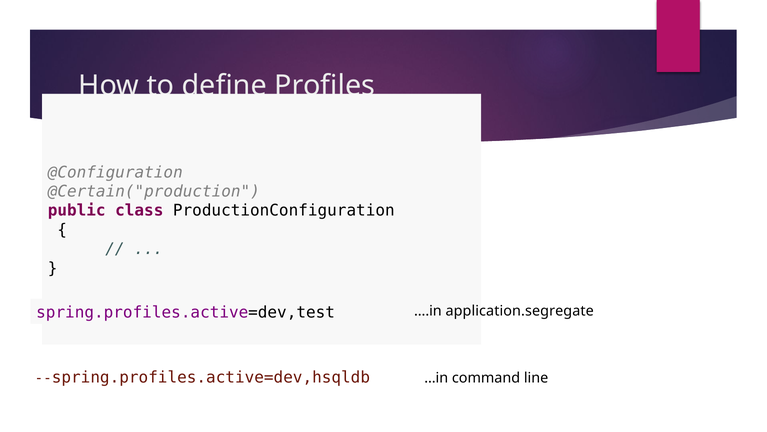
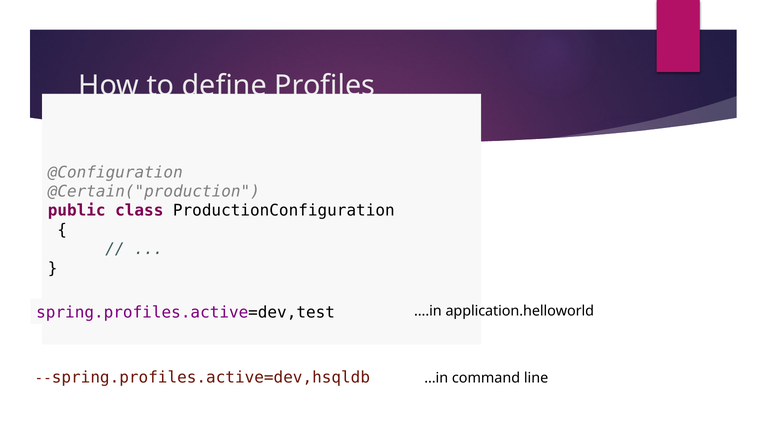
application.segregate: application.segregate -> application.helloworld
